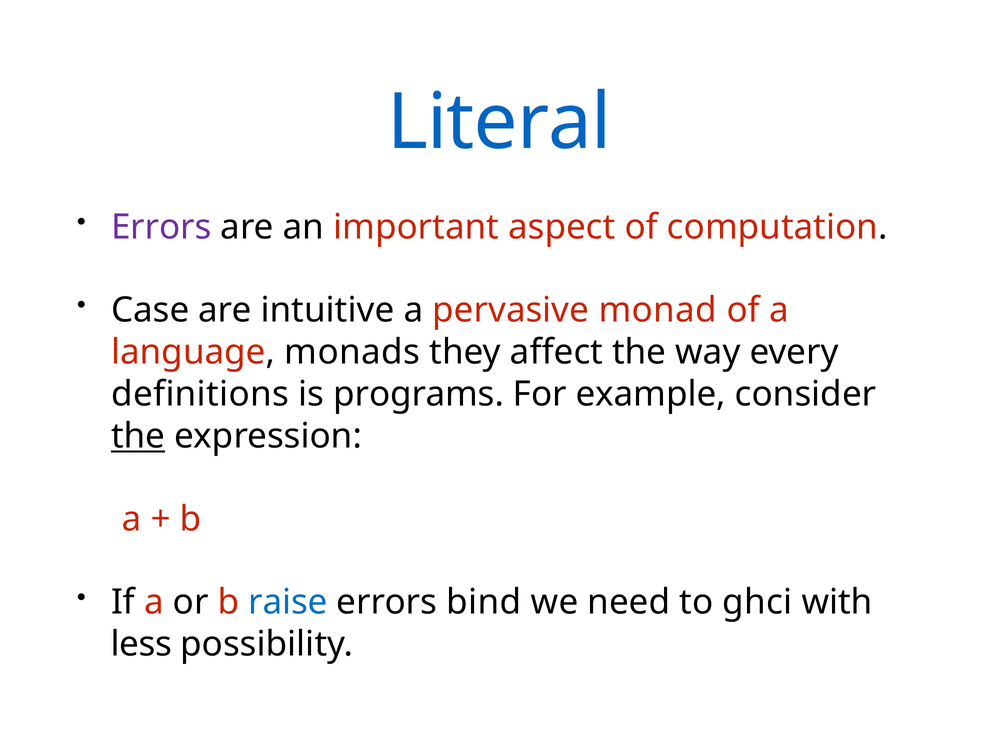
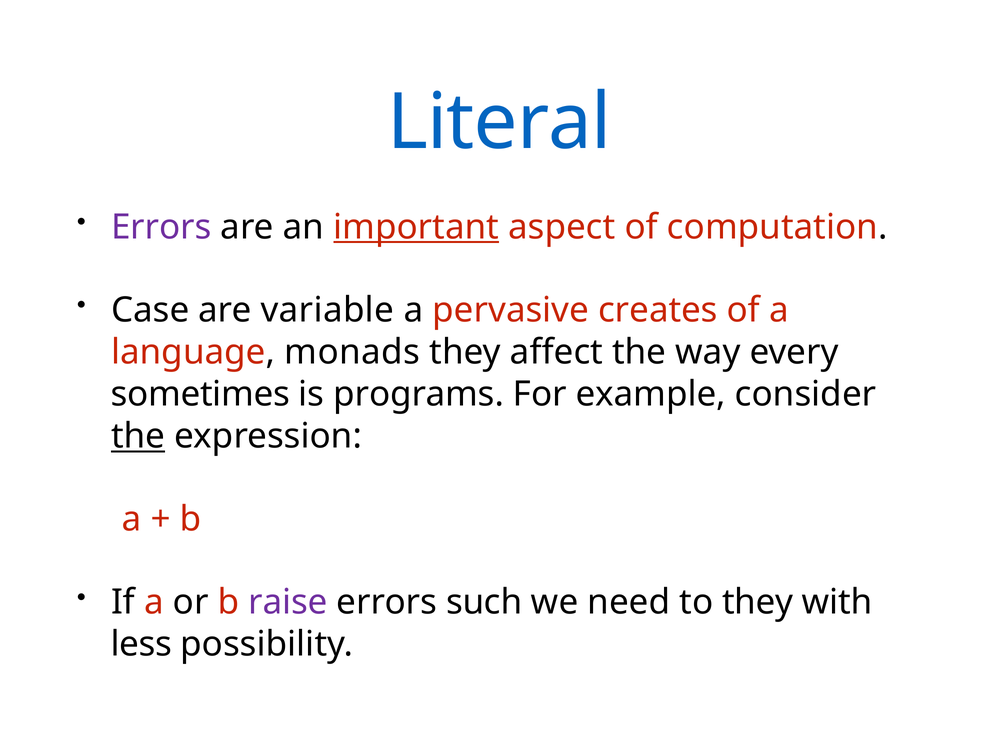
important underline: none -> present
intuitive: intuitive -> variable
monad: monad -> creates
definitions: definitions -> sometimes
raise colour: blue -> purple
bind: bind -> such
to ghci: ghci -> they
